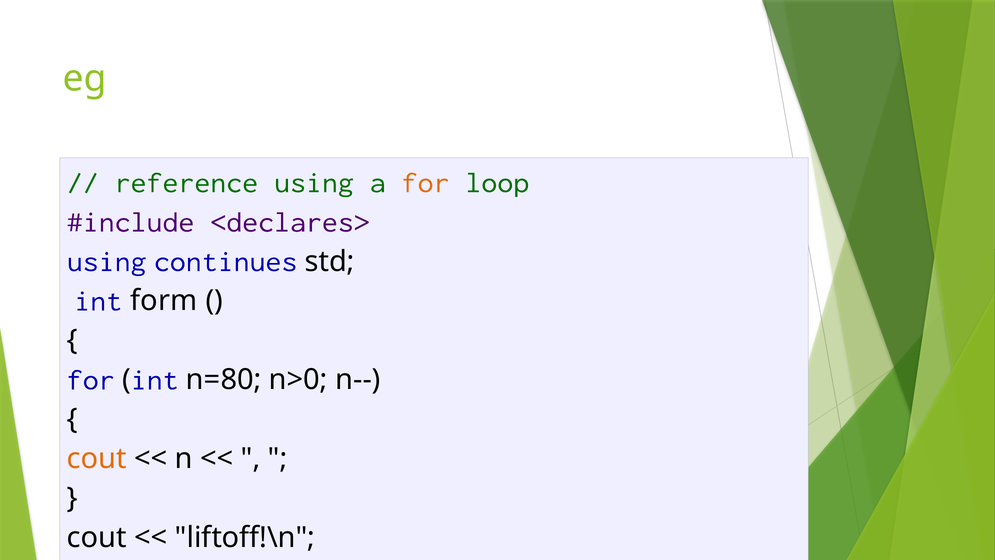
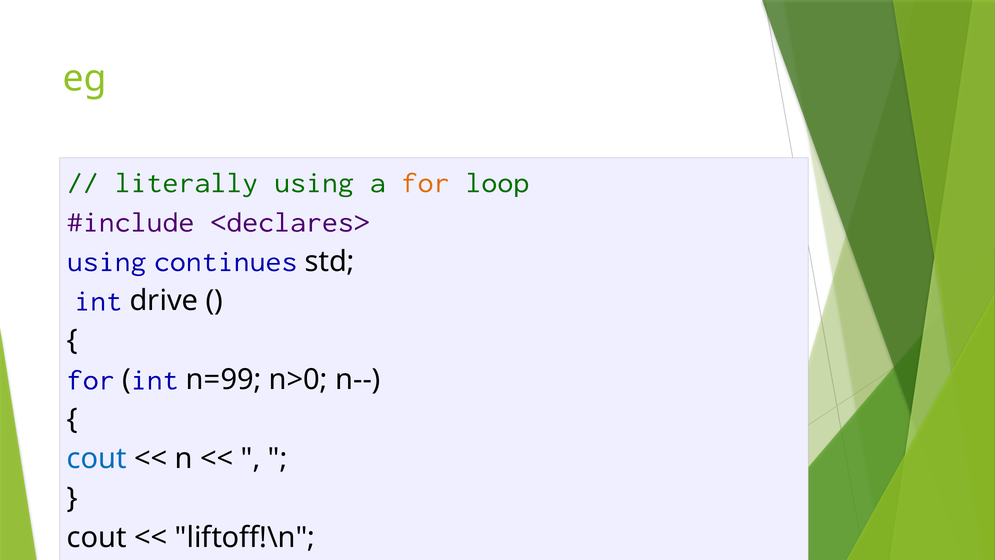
reference: reference -> literally
form: form -> drive
n=80: n=80 -> n=99
cout at (97, 458) colour: orange -> blue
